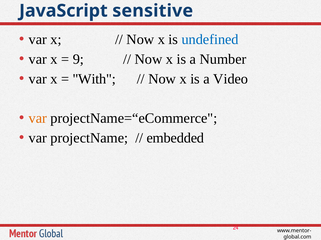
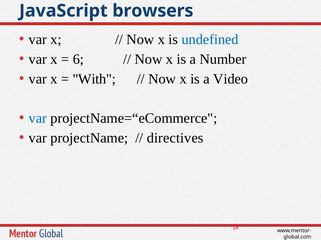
sensitive: sensitive -> browsers
9: 9 -> 6
var at (38, 119) colour: orange -> blue
embedded: embedded -> directives
